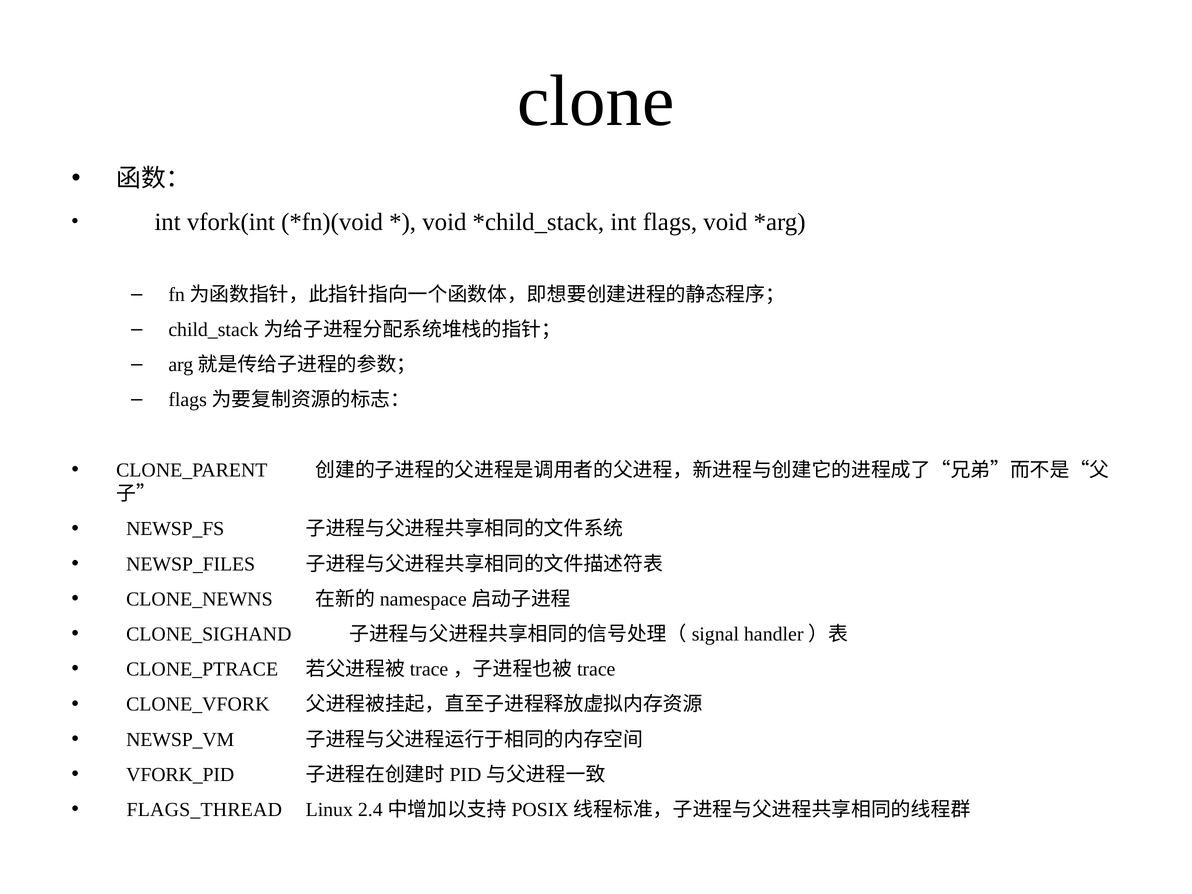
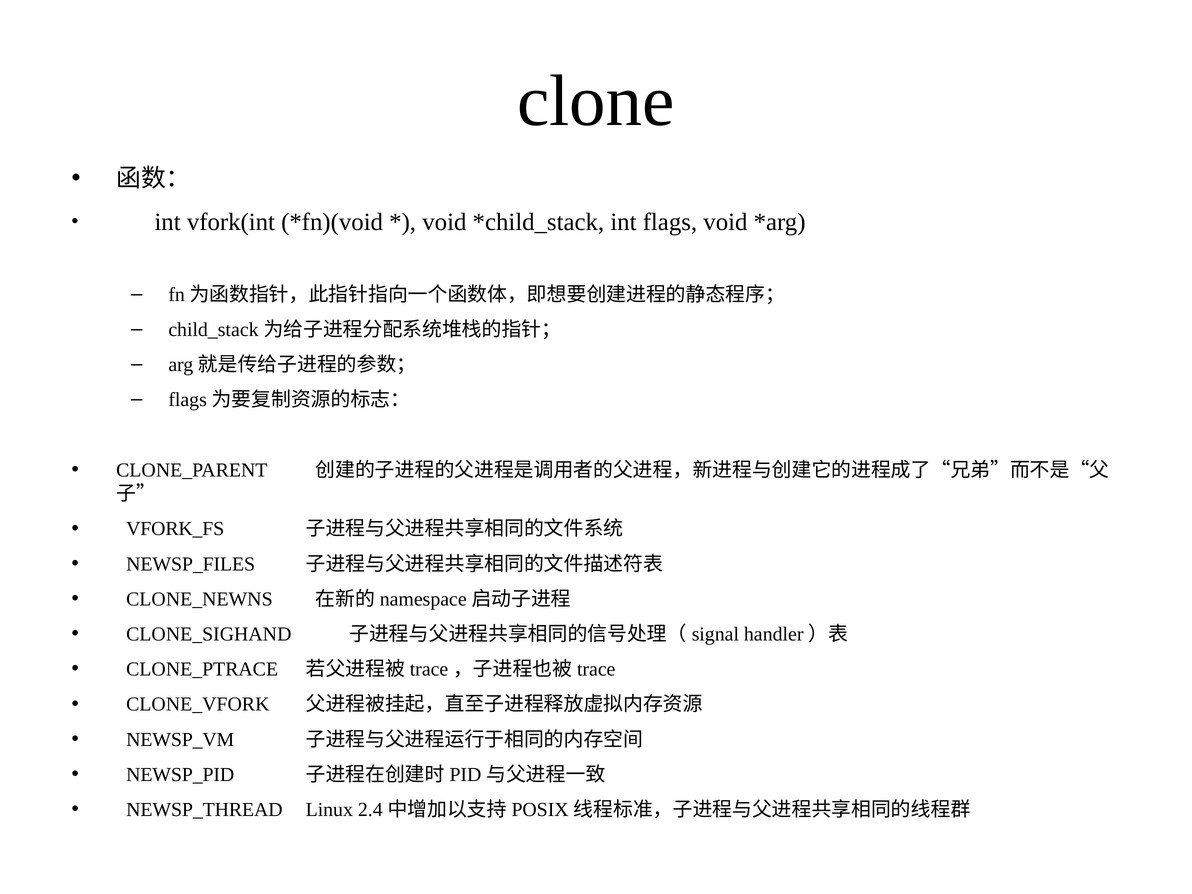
NEWSP_FS: NEWSP_FS -> VFORK_FS
VFORK_PID: VFORK_PID -> NEWSP_PID
FLAGS_THREAD: FLAGS_THREAD -> NEWSP_THREAD
